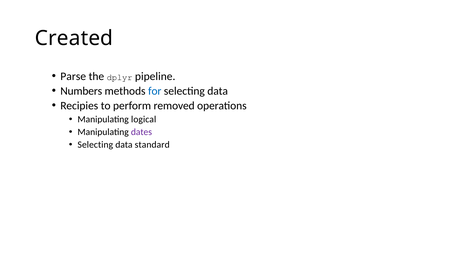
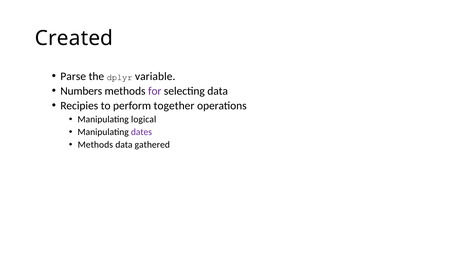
pipeline: pipeline -> variable
for colour: blue -> purple
removed: removed -> together
Selecting at (95, 144): Selecting -> Methods
standard: standard -> gathered
